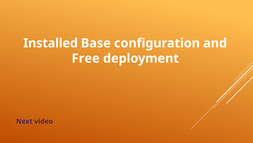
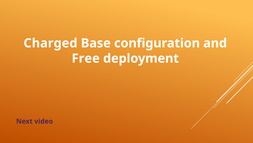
Installed: Installed -> Charged
